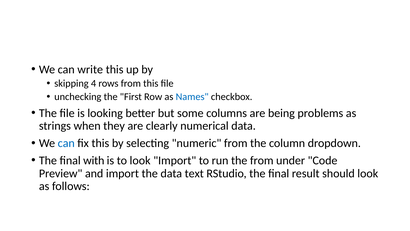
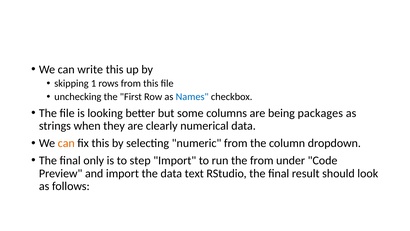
4: 4 -> 1
problems: problems -> packages
can at (66, 143) colour: blue -> orange
with: with -> only
to look: look -> step
